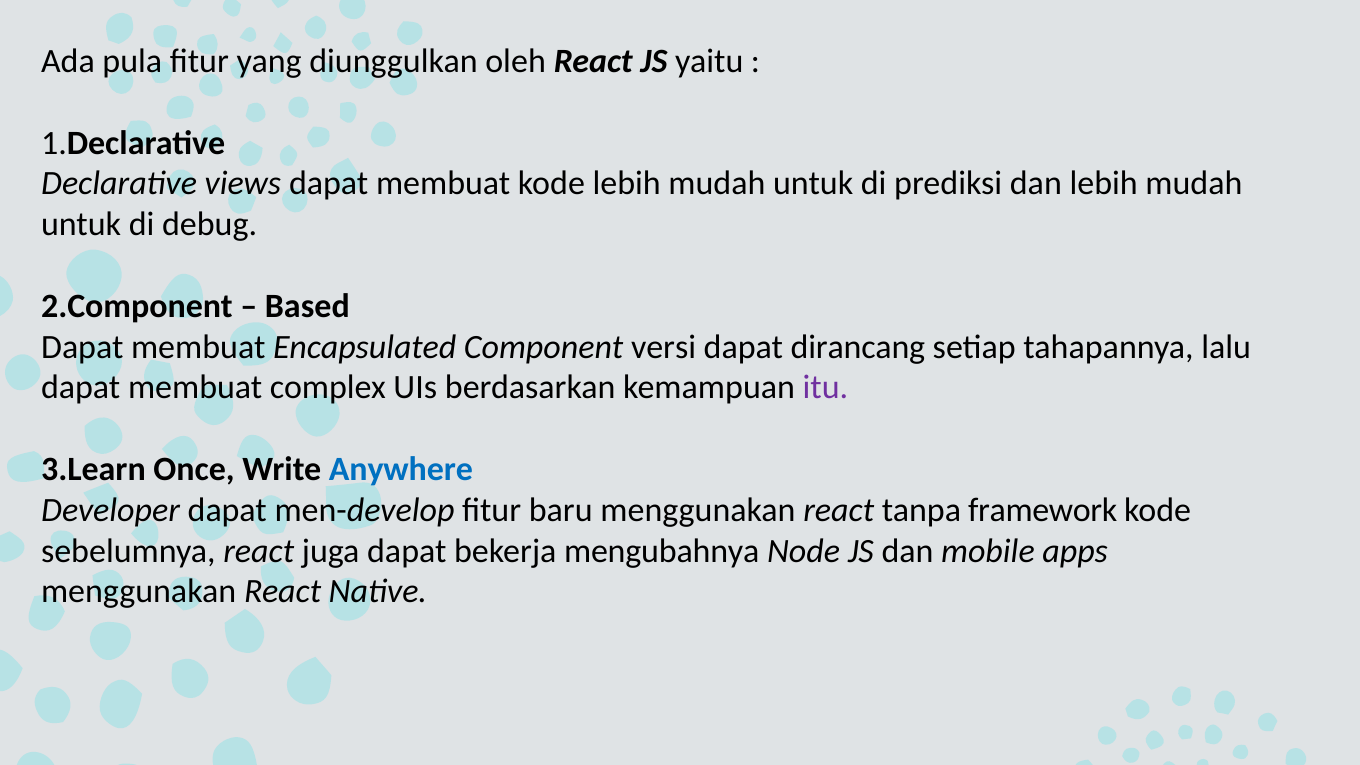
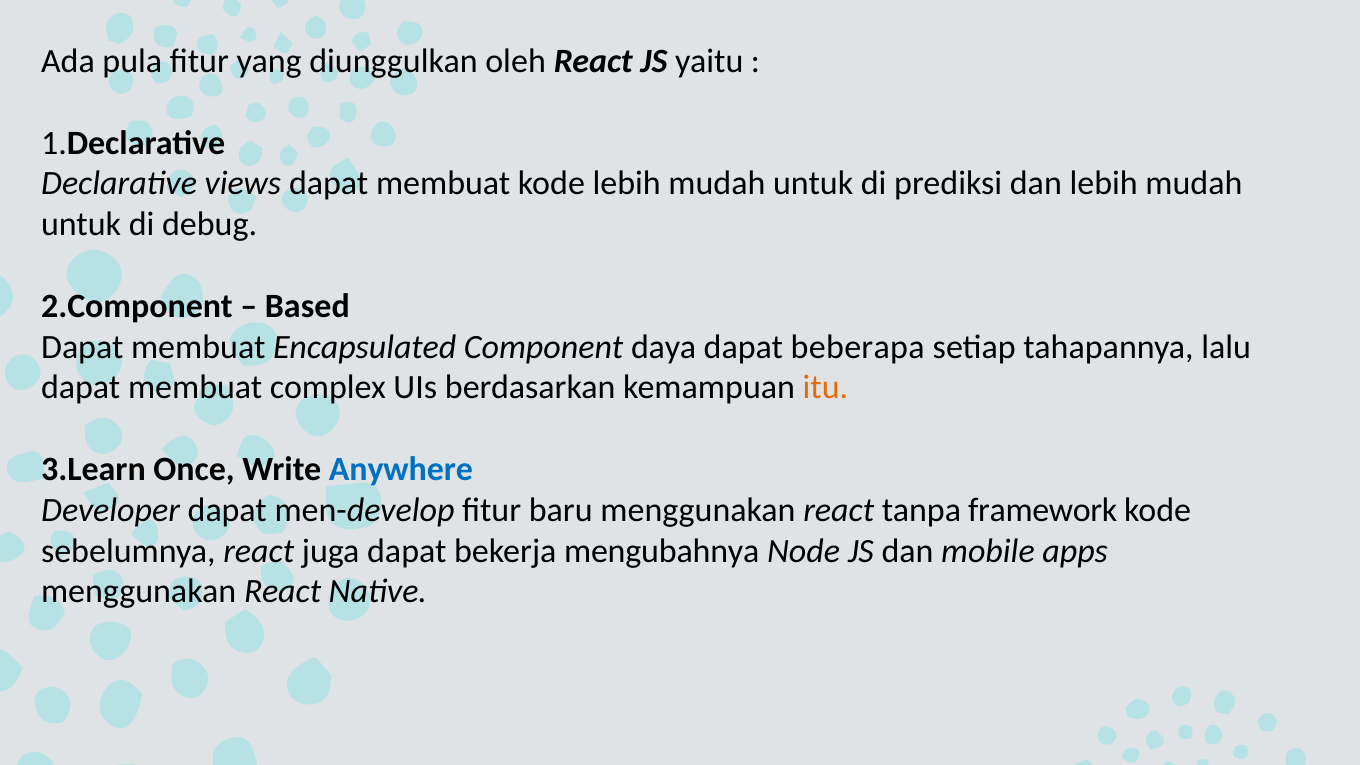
versi: versi -> daya
dirancang: dirancang -> beberapa
itu colour: purple -> orange
